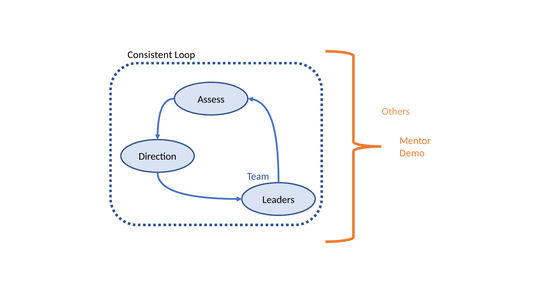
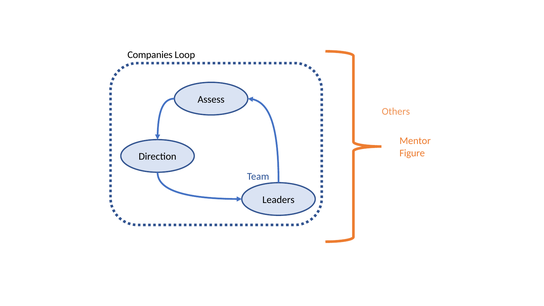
Consistent: Consistent -> Companies
Demo: Demo -> Figure
